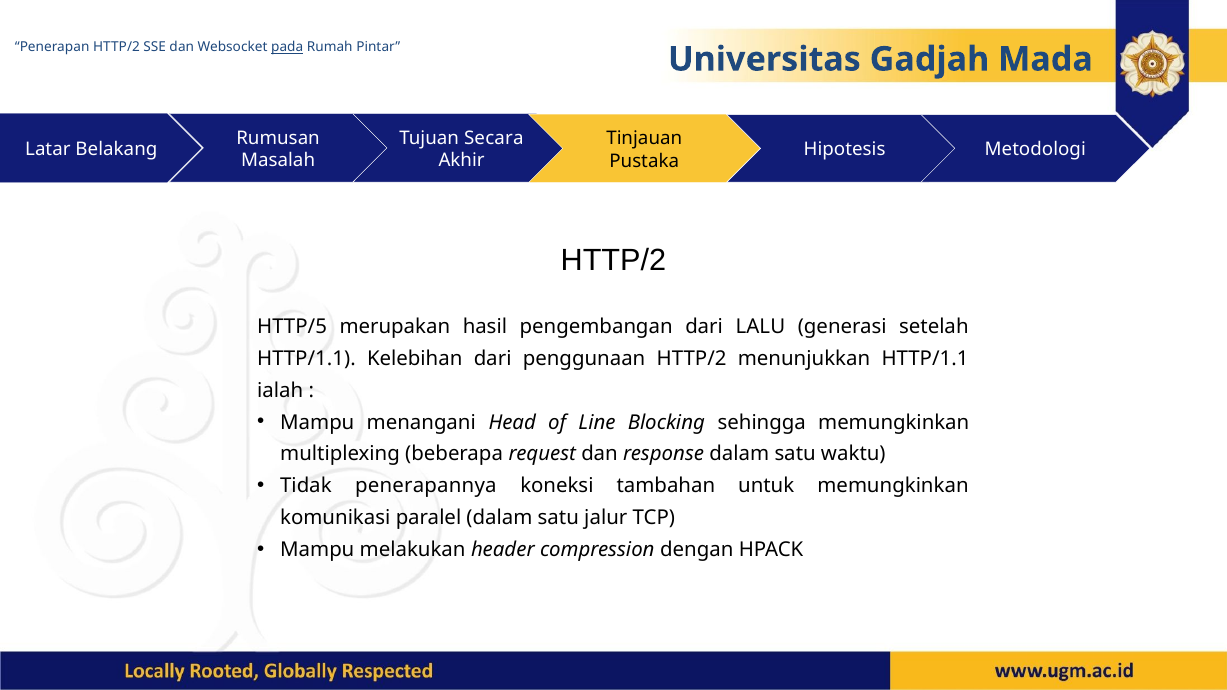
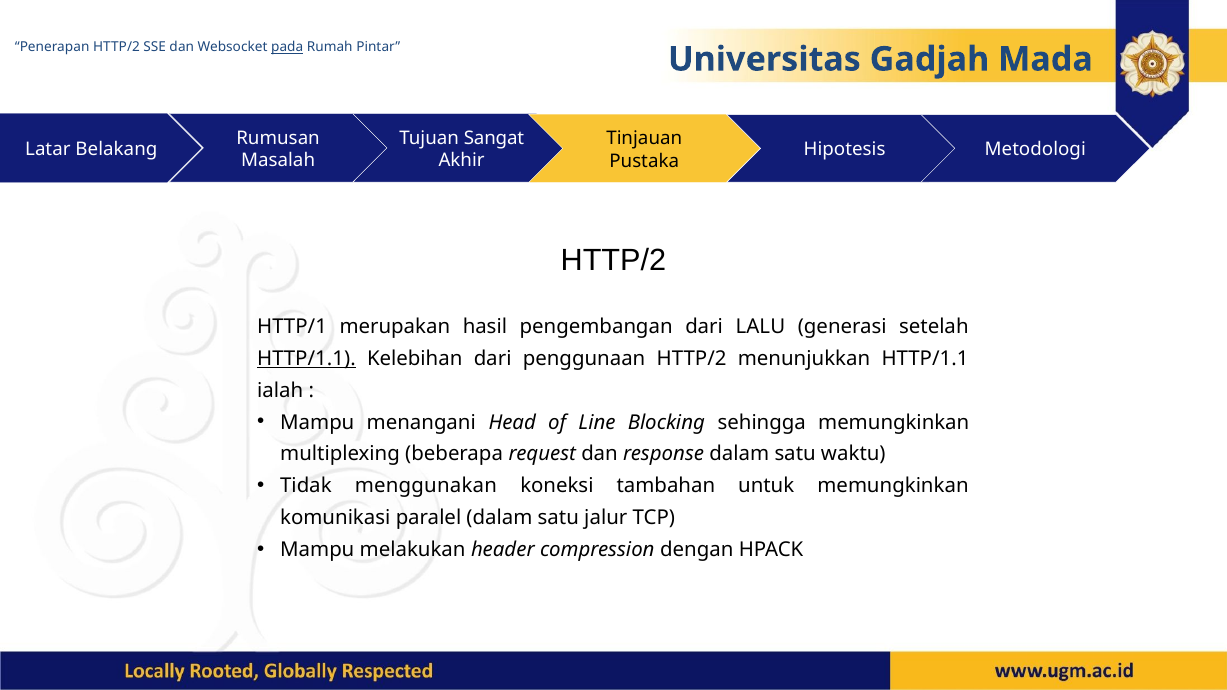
Secara: Secara -> Sangat
HTTP/5: HTTP/5 -> HTTP/1
HTTP/1.1 at (306, 359) underline: none -> present
penerapannya: penerapannya -> menggunakan
